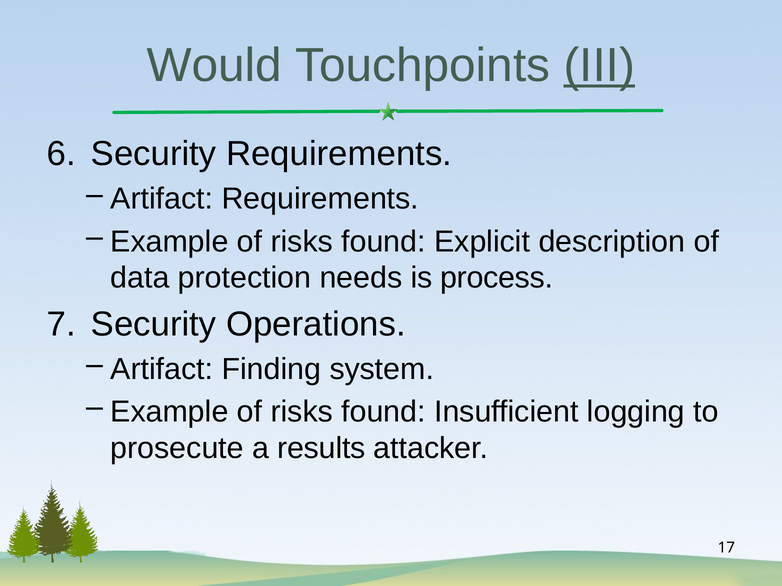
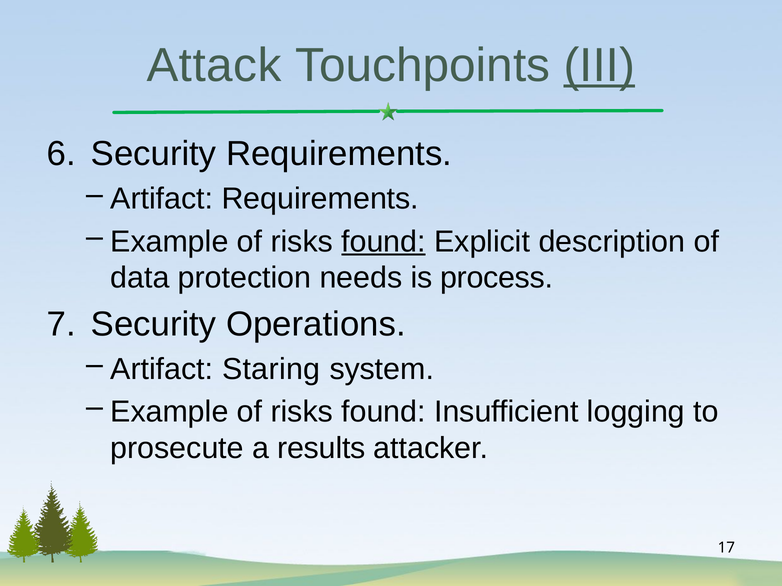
Would: Would -> Attack
found at (383, 242) underline: none -> present
Finding: Finding -> Staring
